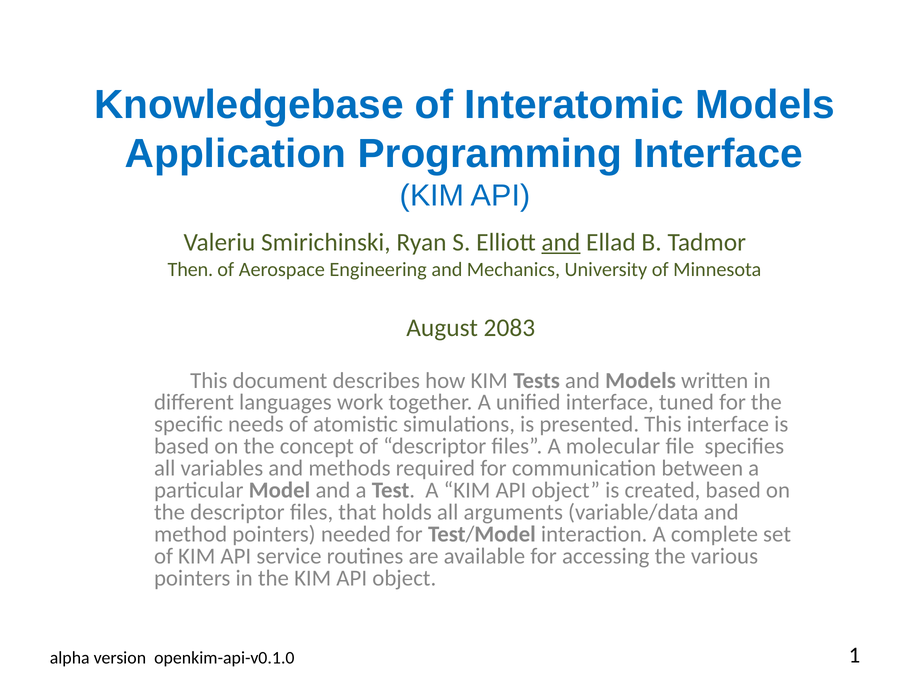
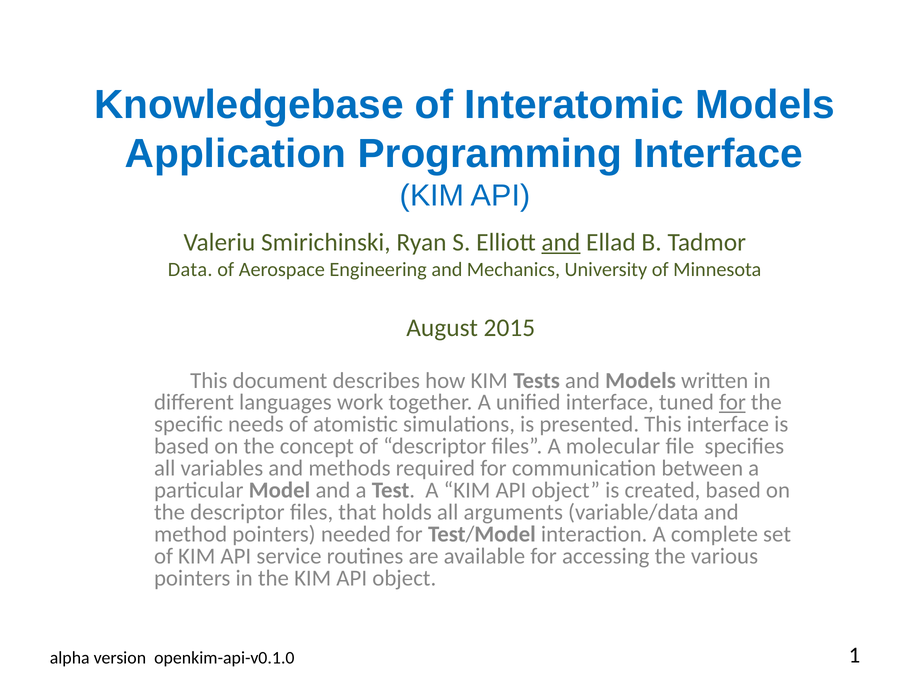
Then: Then -> Data
2083: 2083 -> 2015
for at (732, 403) underline: none -> present
